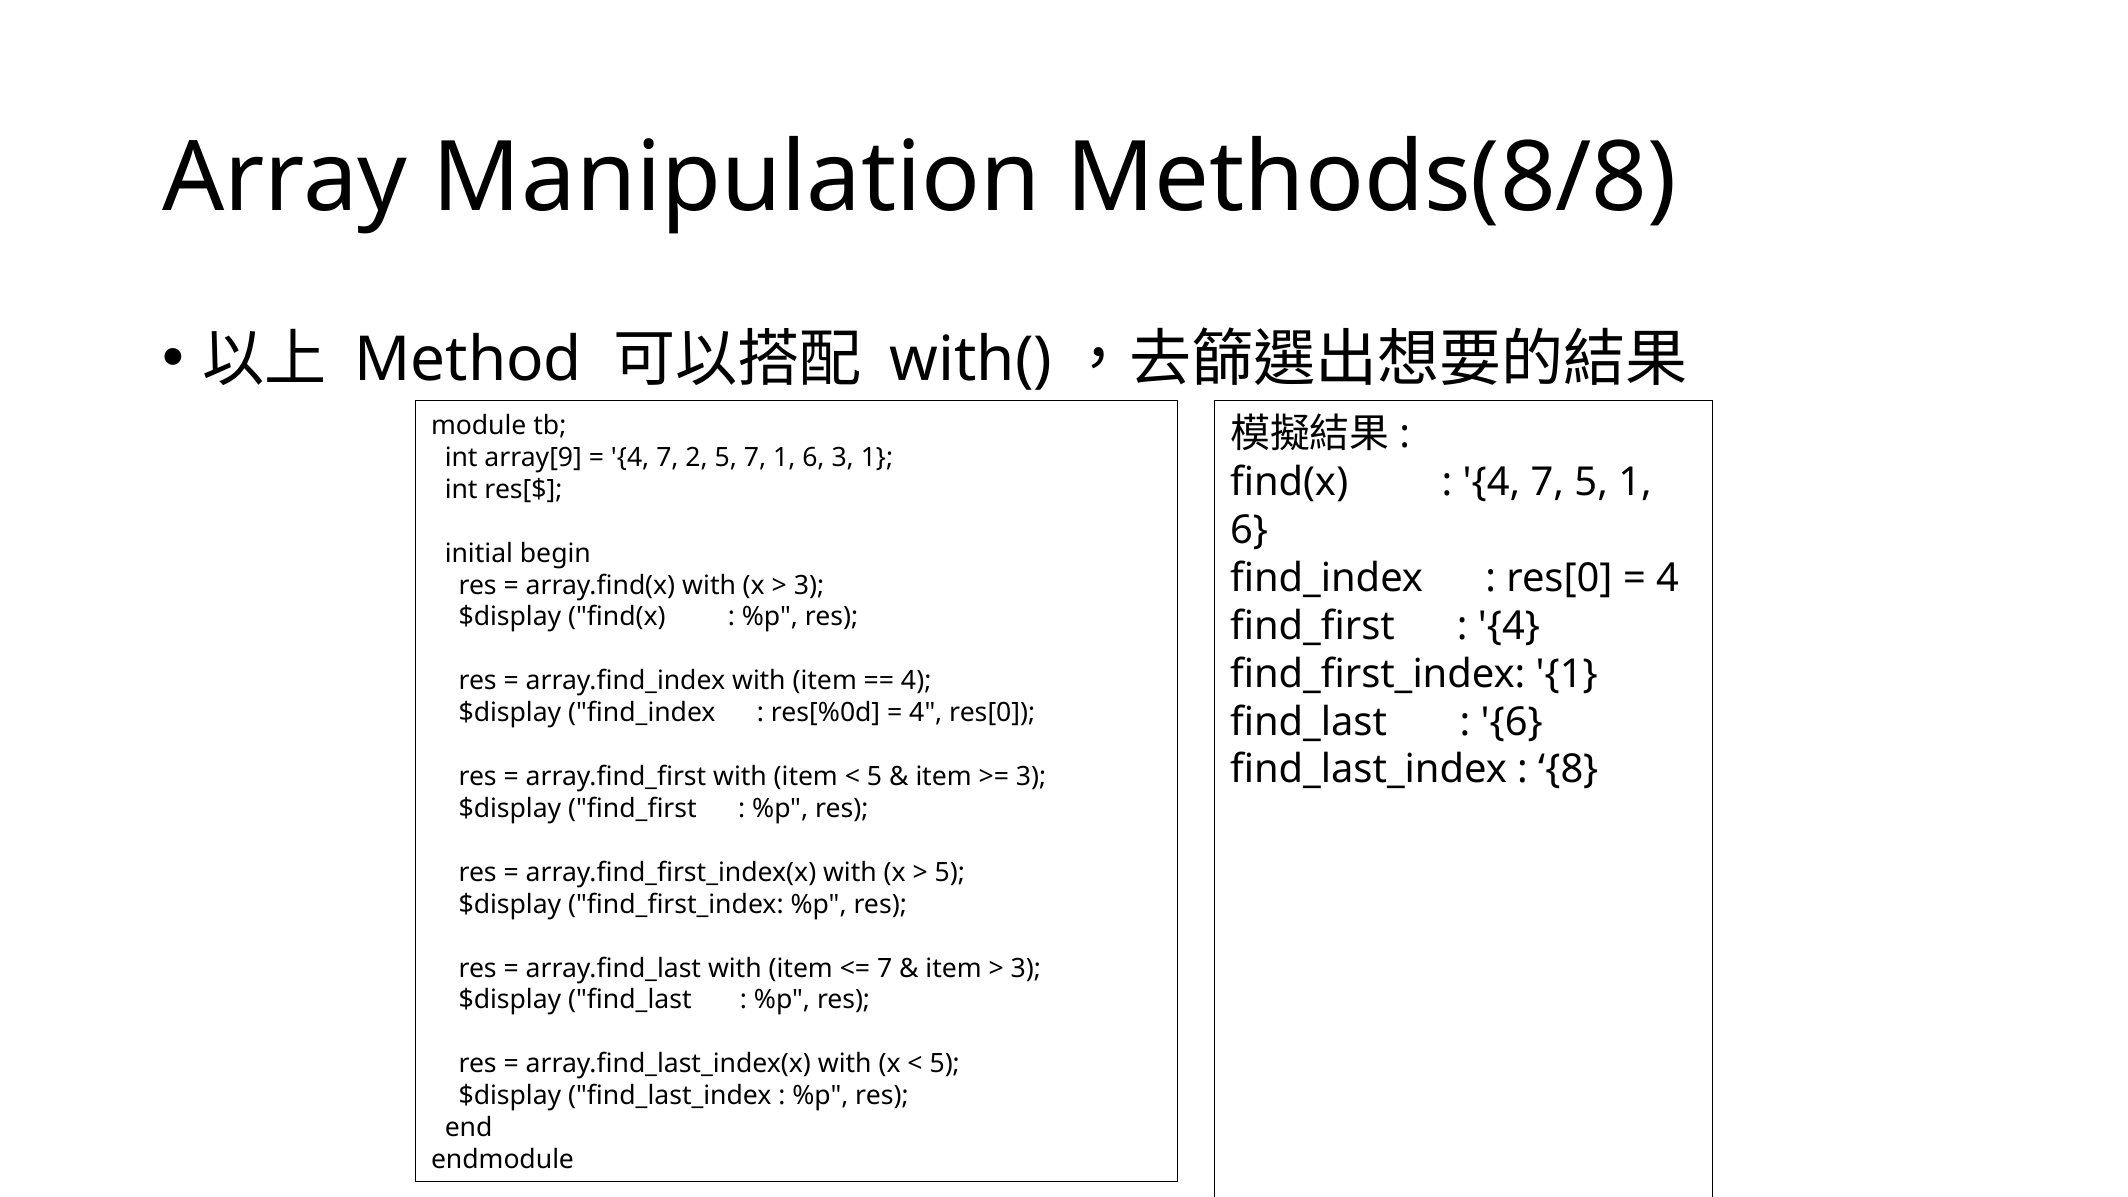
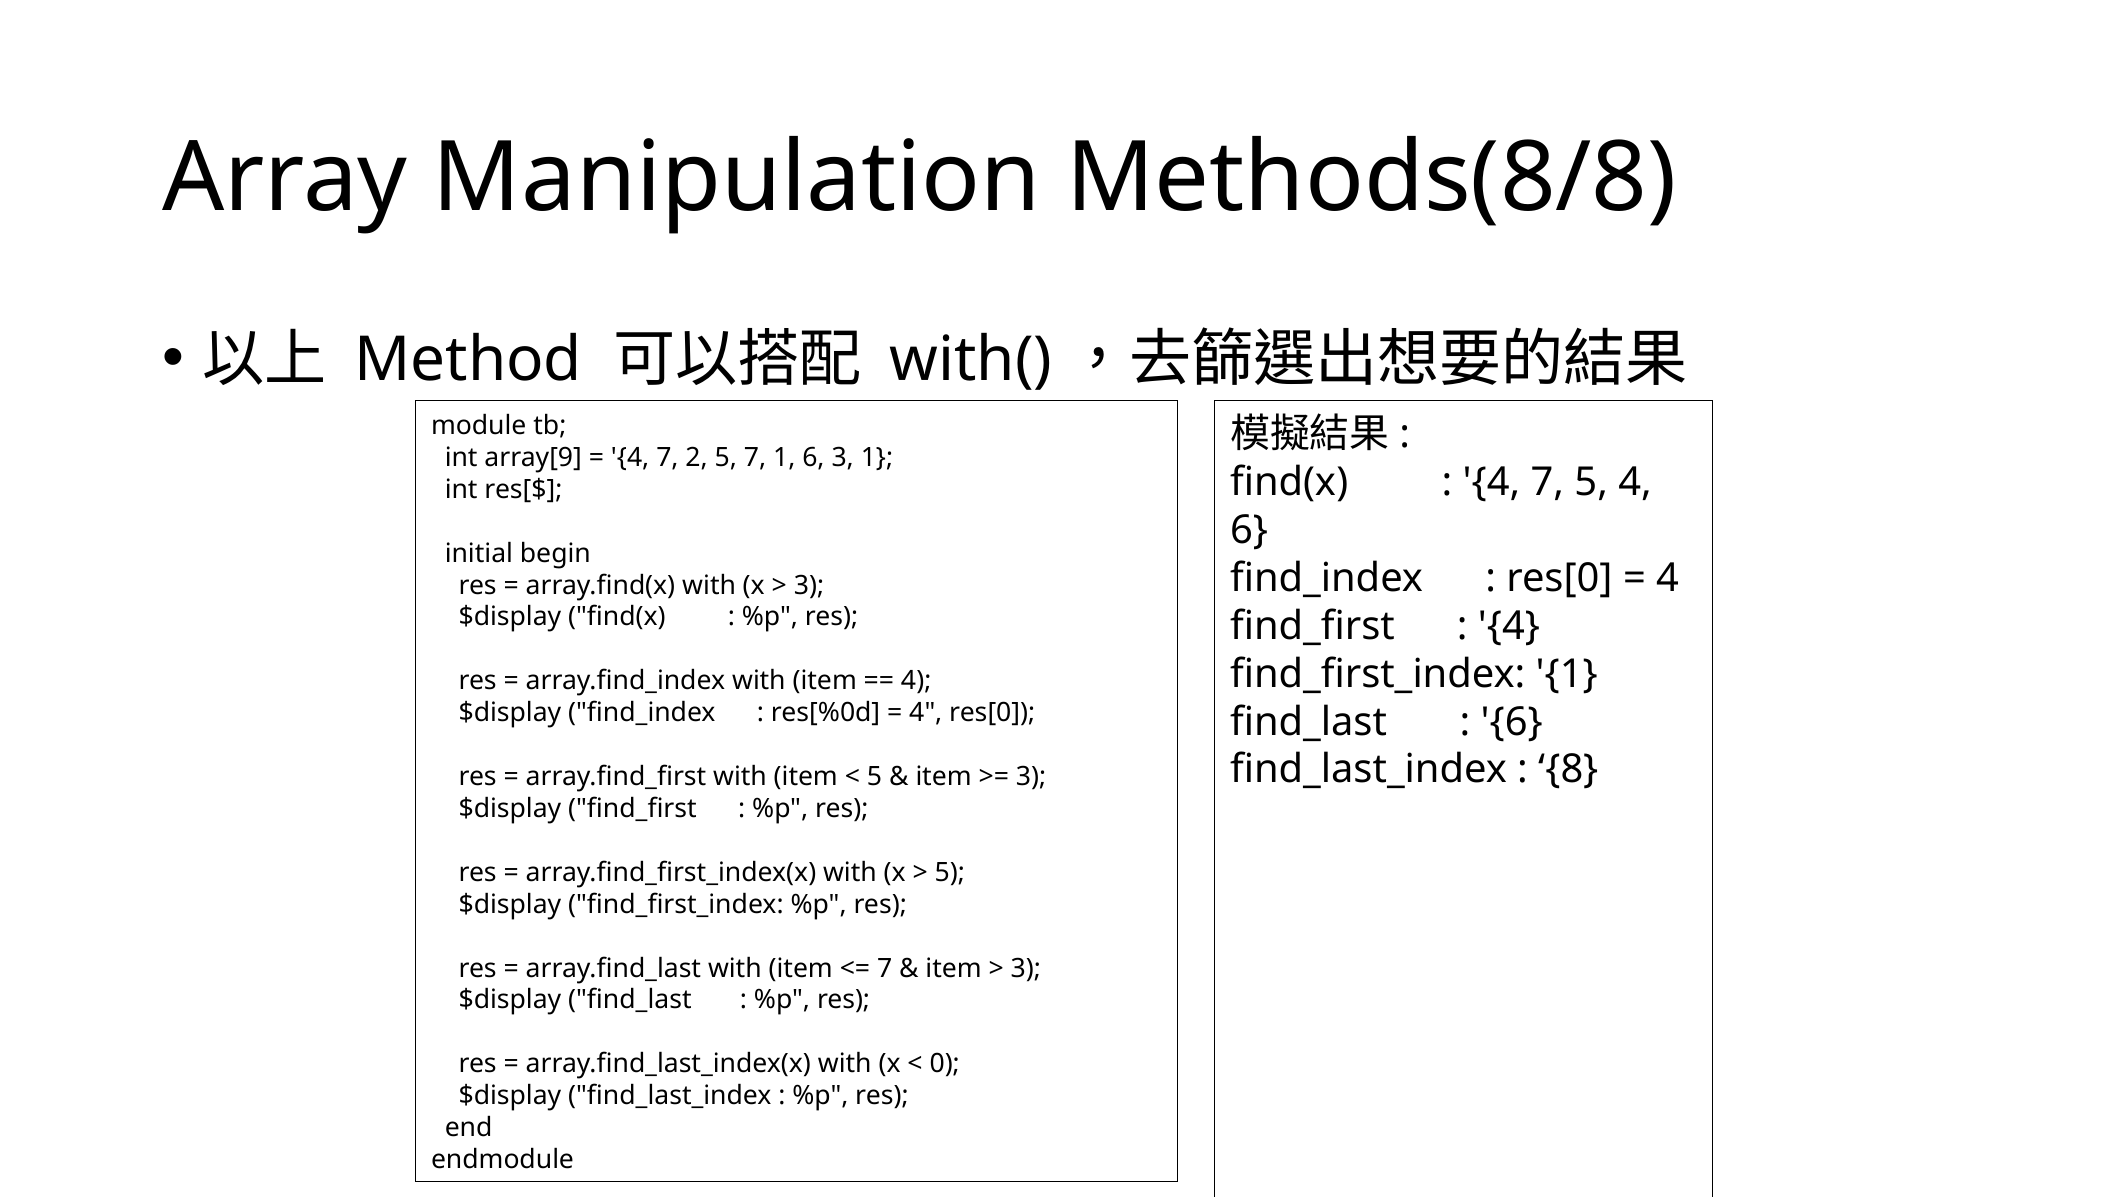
5 1: 1 -> 4
5 at (945, 1064): 5 -> 0
